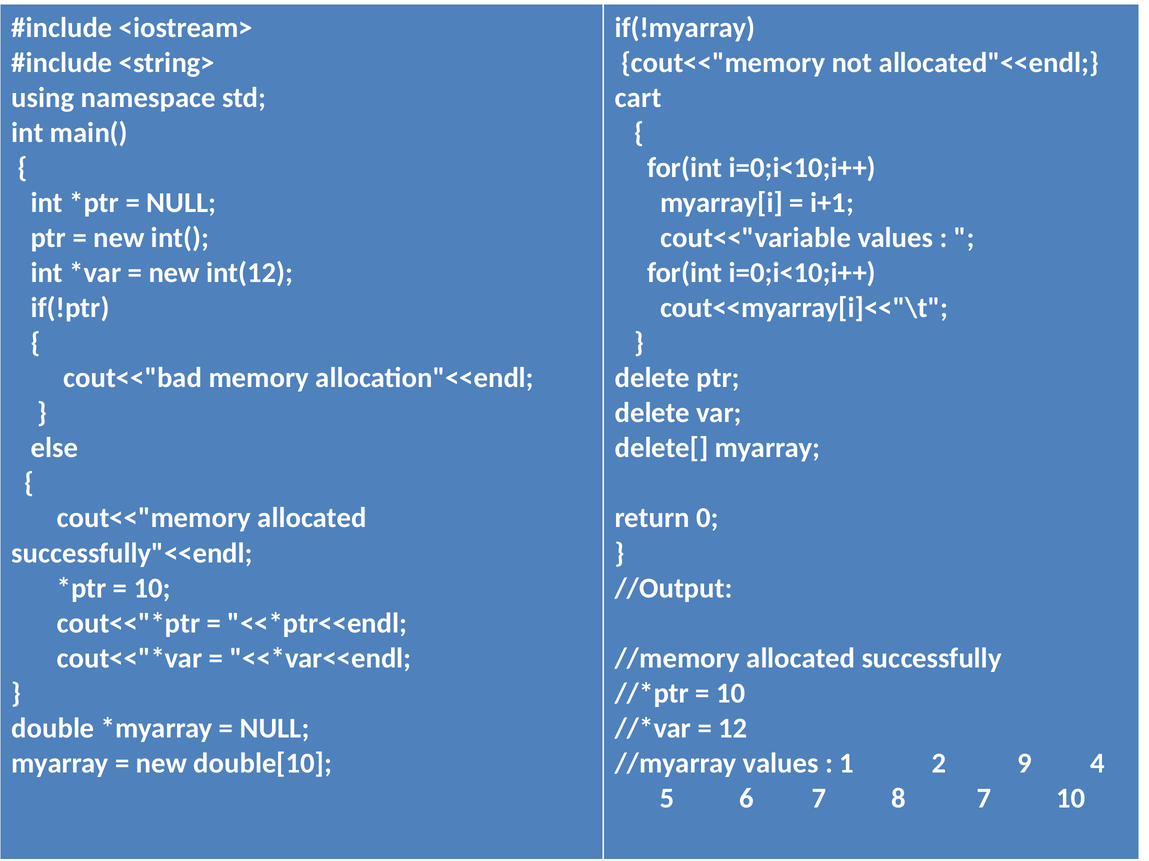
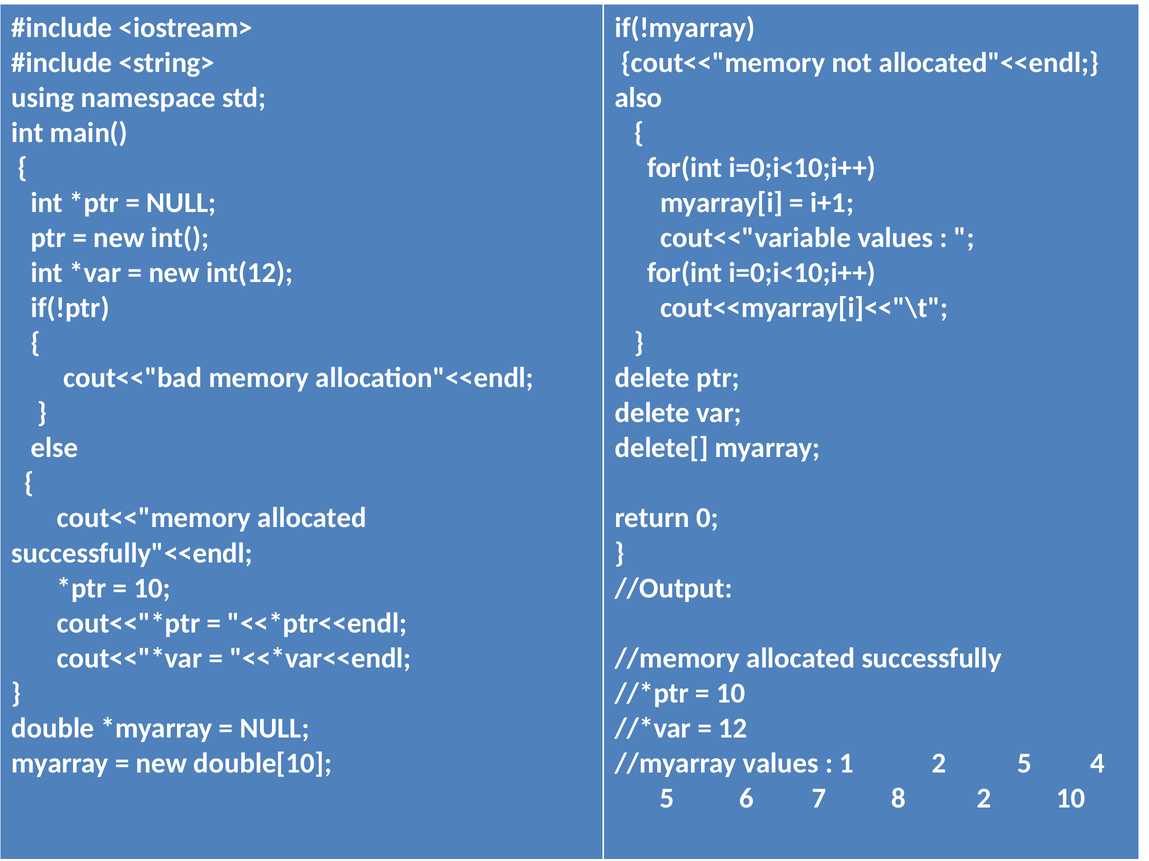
cart: cart -> also
2 9: 9 -> 5
8 7: 7 -> 2
